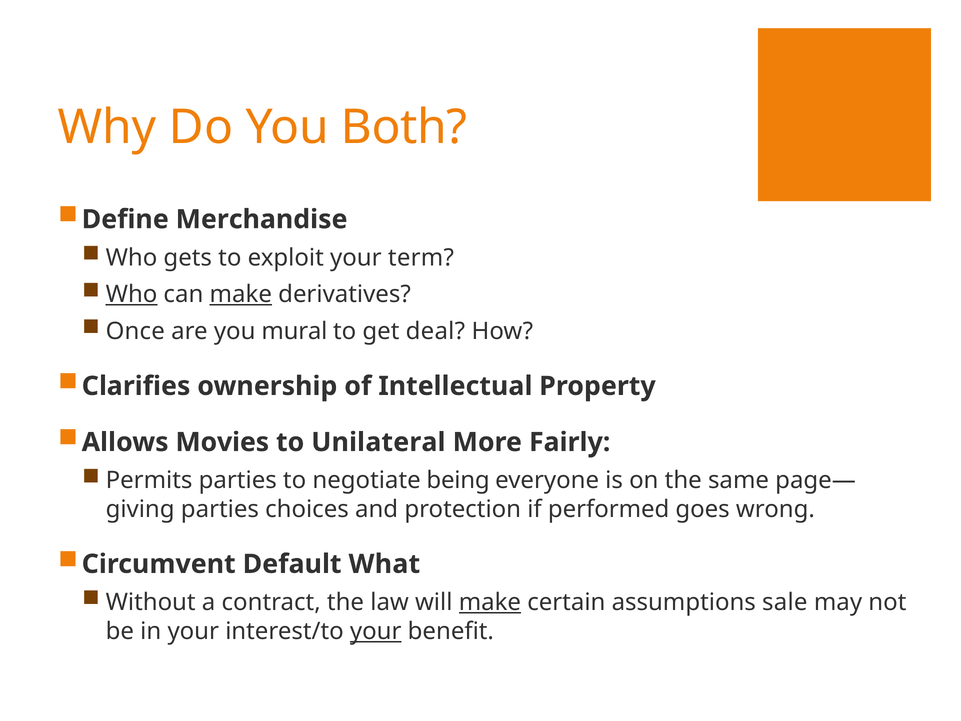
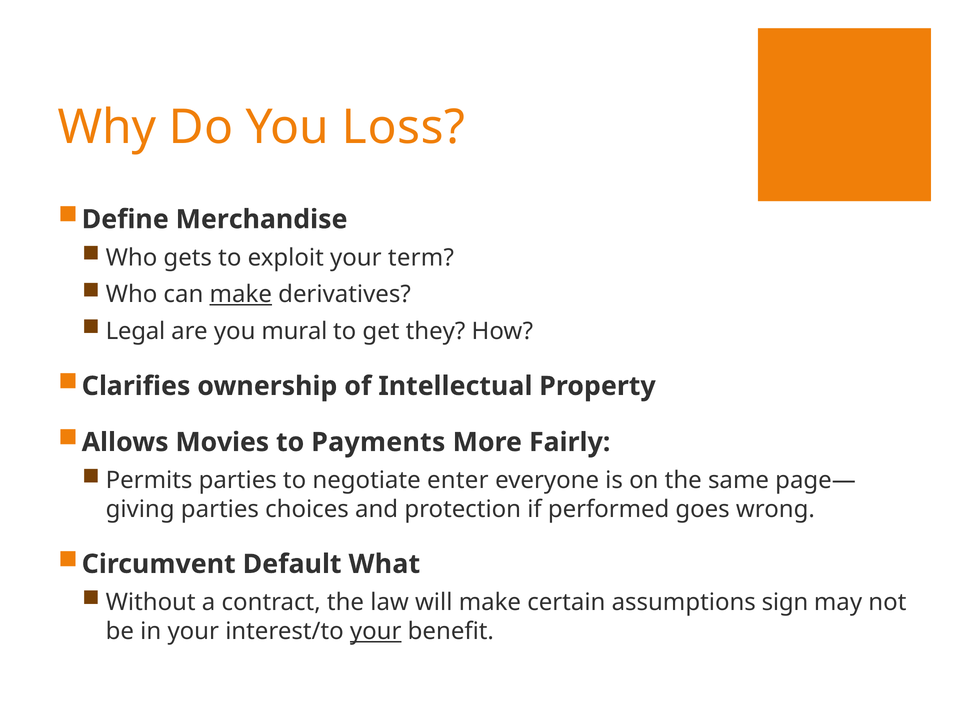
Both: Both -> Loss
Who at (132, 294) underline: present -> none
Once: Once -> Legal
deal: deal -> they
Unilateral: Unilateral -> Payments
being: being -> enter
make at (490, 602) underline: present -> none
sale: sale -> sign
